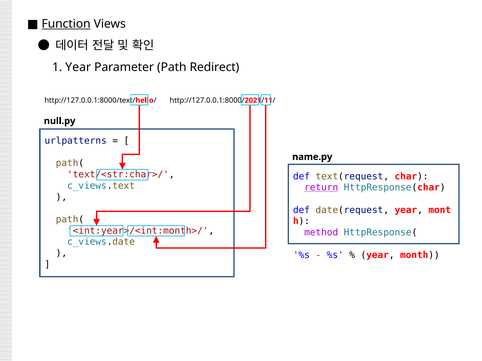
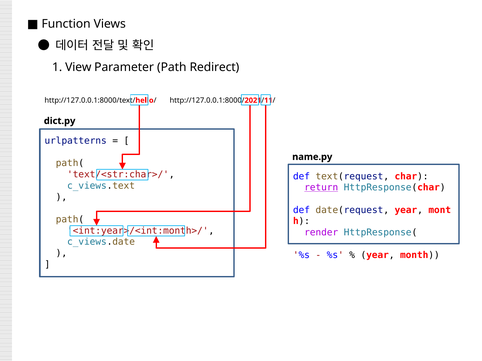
Function underline: present -> none
1 Year: Year -> View
null.py: null.py -> dict.py
method: method -> render
